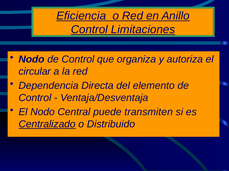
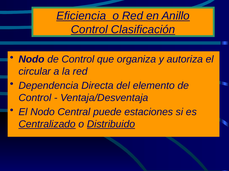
Limitaciones: Limitaciones -> Clasificación
transmiten: transmiten -> estaciones
Distribuido underline: none -> present
